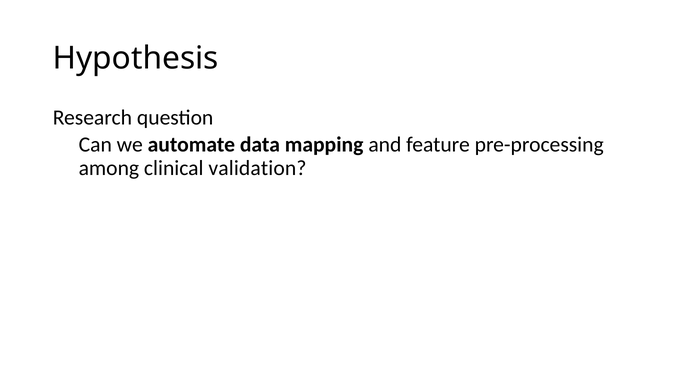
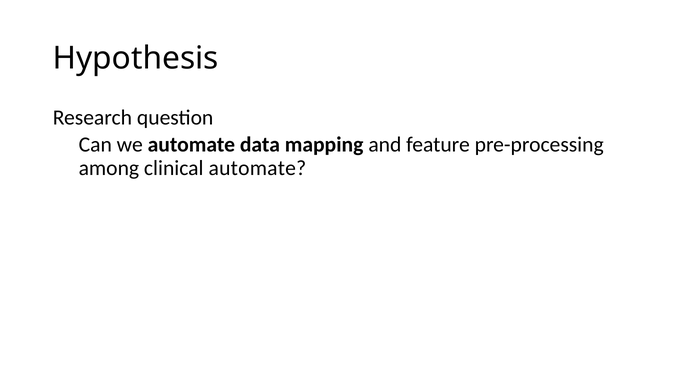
clinical validation: validation -> automate
